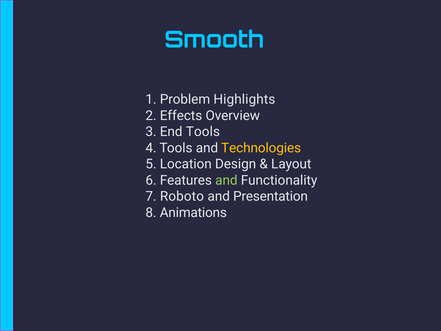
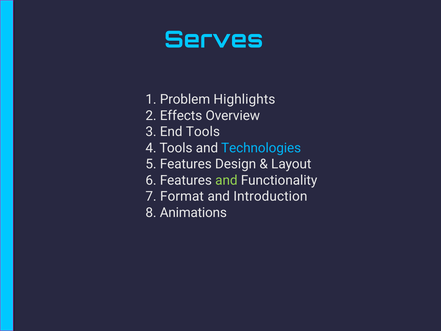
Smooth: Smooth -> Serves
Technologies colour: yellow -> light blue
5 Location: Location -> Features
Roboto: Roboto -> Format
Presentation: Presentation -> Introduction
